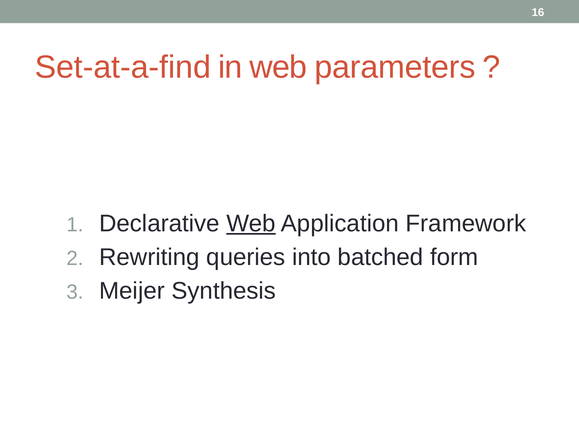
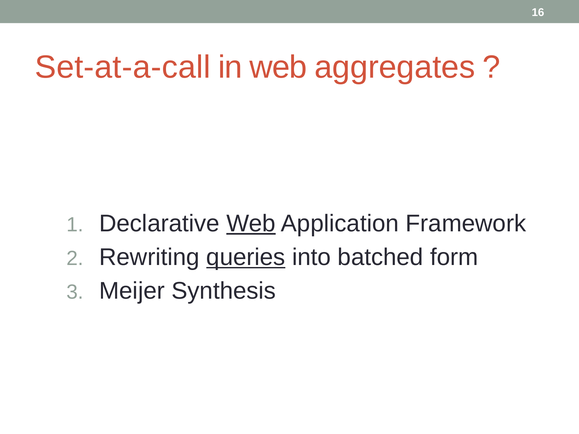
Set-at-a-find: Set-at-a-find -> Set-at-a-call
parameters: parameters -> aggregates
queries underline: none -> present
